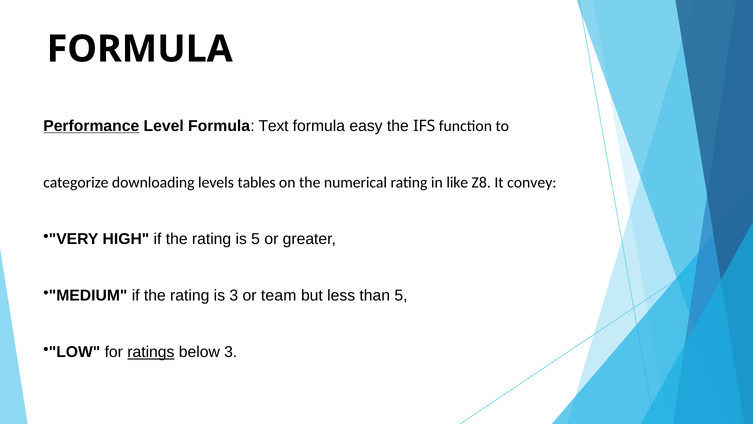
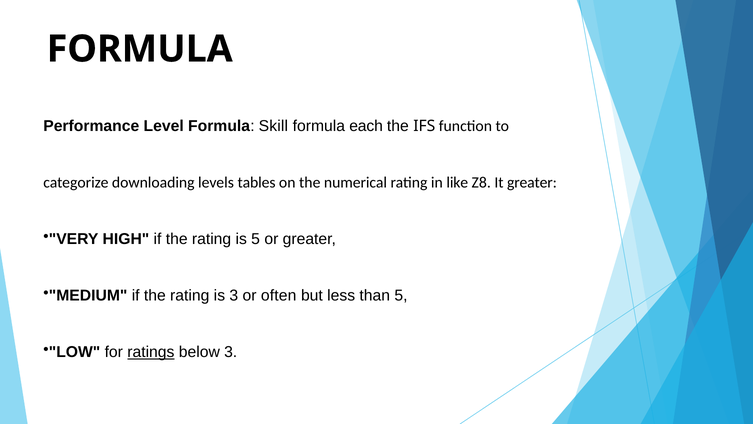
Performance underline: present -> none
Text: Text -> Skill
easy: easy -> each
It convey: convey -> greater
team: team -> often
